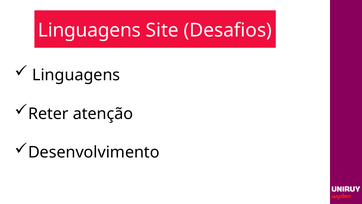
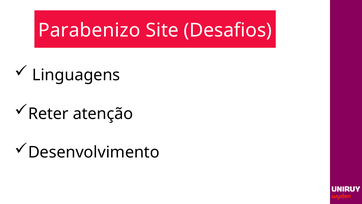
Linguagens at (89, 30): Linguagens -> Parabenizo
